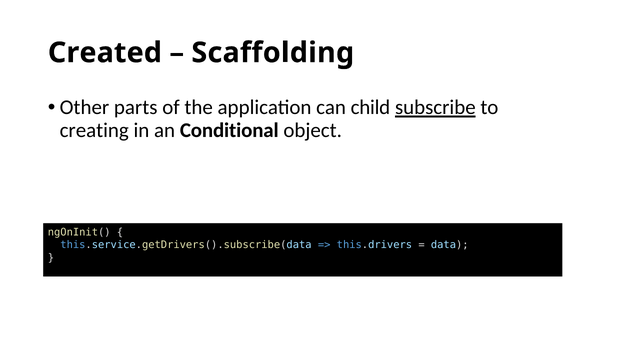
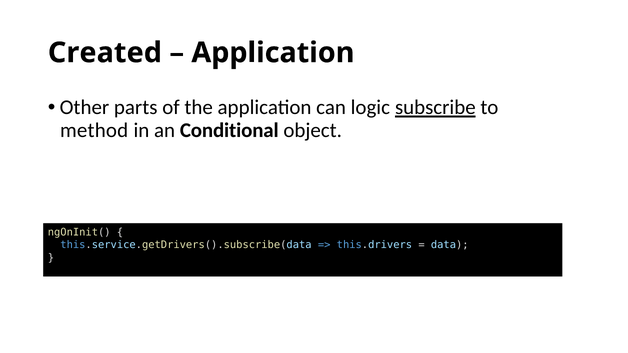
Scaffolding at (273, 53): Scaffolding -> Application
child: child -> logic
creating: creating -> method
